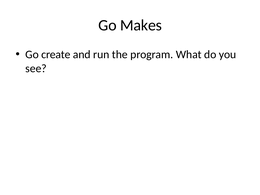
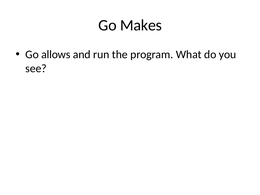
create: create -> allows
